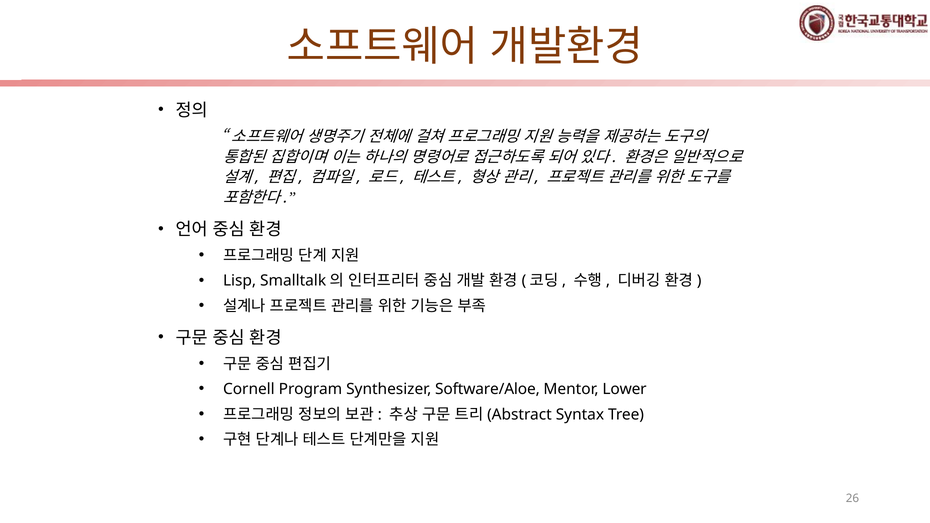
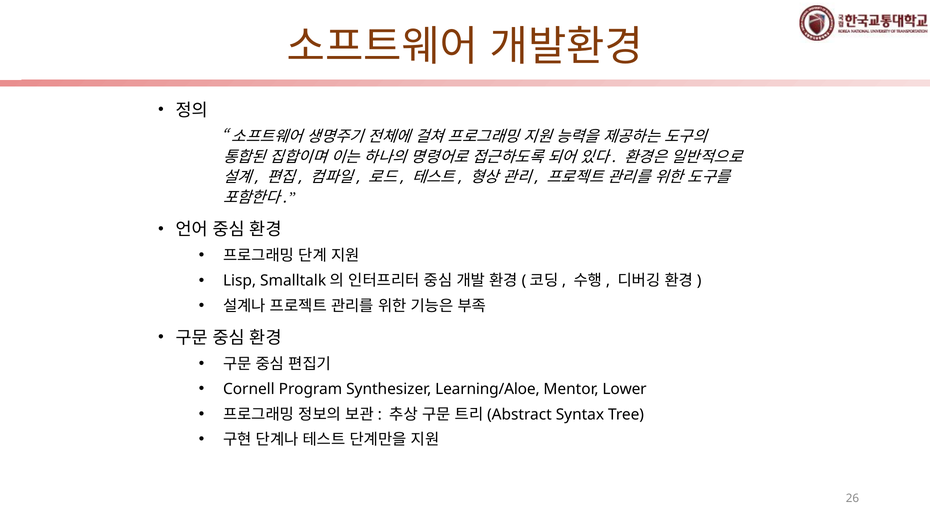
Software/Aloe: Software/Aloe -> Learning/Aloe
